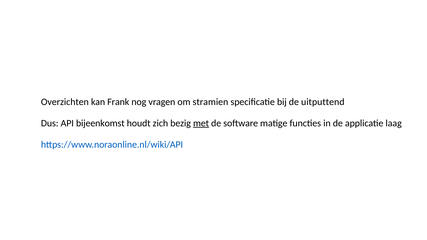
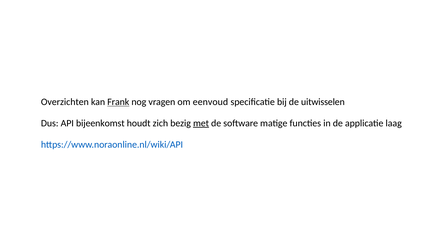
Frank underline: none -> present
stramien: stramien -> eenvoud
uitputtend: uitputtend -> uitwisselen
